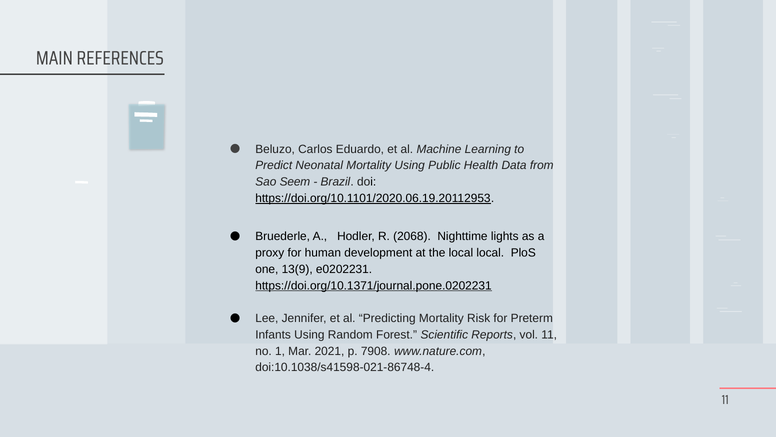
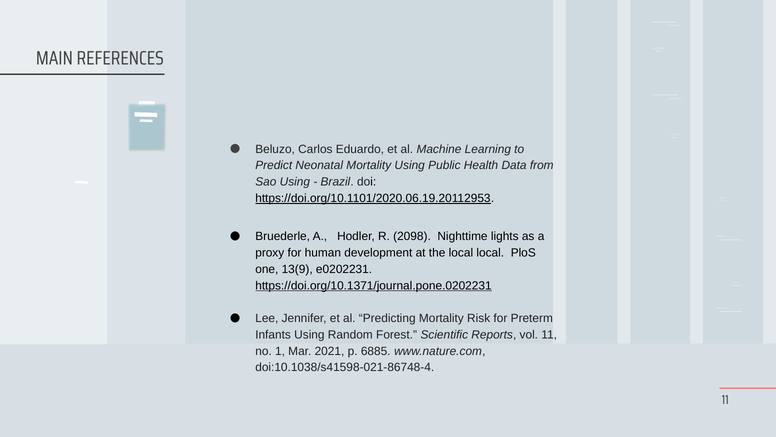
Sao Seem: Seem -> Using
2068: 2068 -> 2098
7908: 7908 -> 6885
